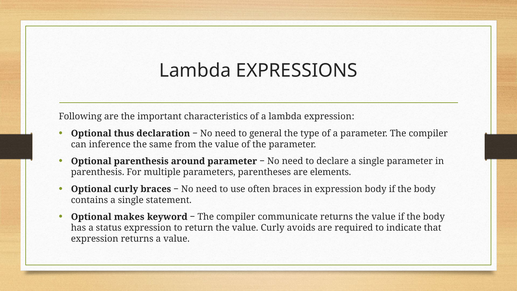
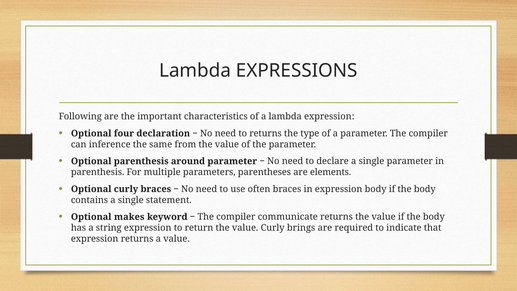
thus: thus -> four
to general: general -> returns
status: status -> string
avoids: avoids -> brings
